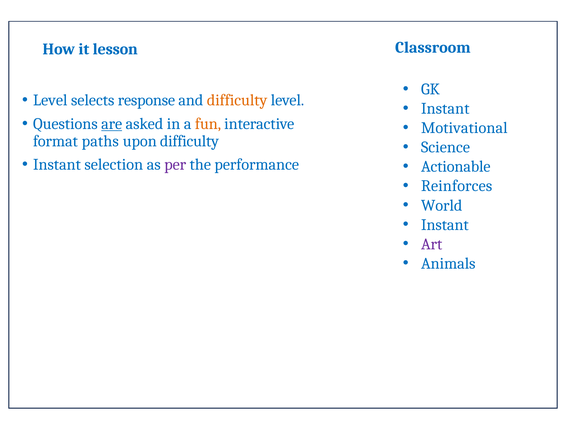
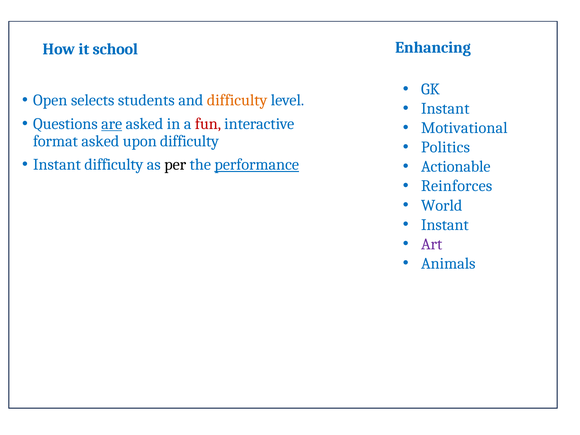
Classroom: Classroom -> Enhancing
lesson: lesson -> school
Level at (50, 100): Level -> Open
response: response -> students
fun colour: orange -> red
format paths: paths -> asked
Science: Science -> Politics
Instant selection: selection -> difficulty
per colour: purple -> black
performance underline: none -> present
